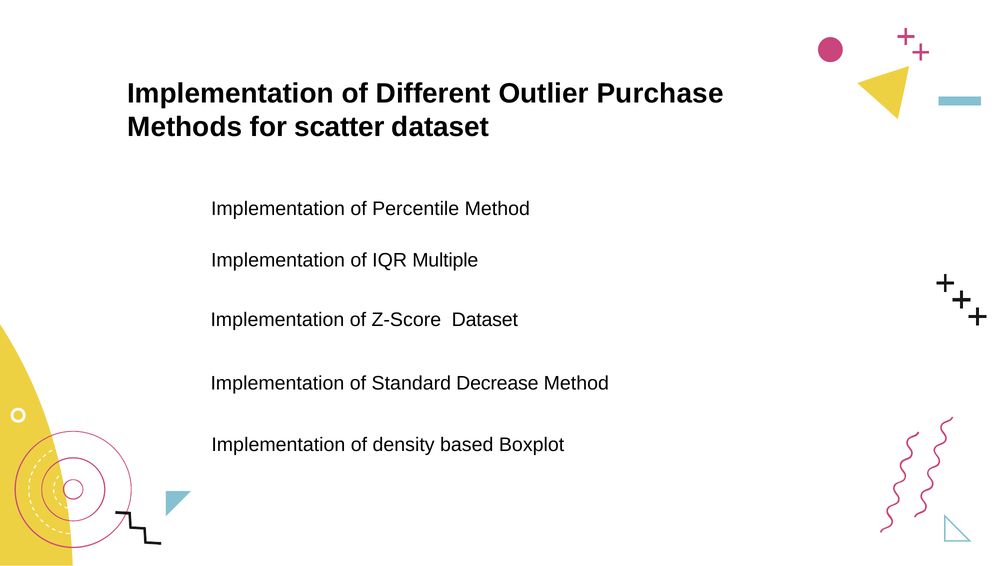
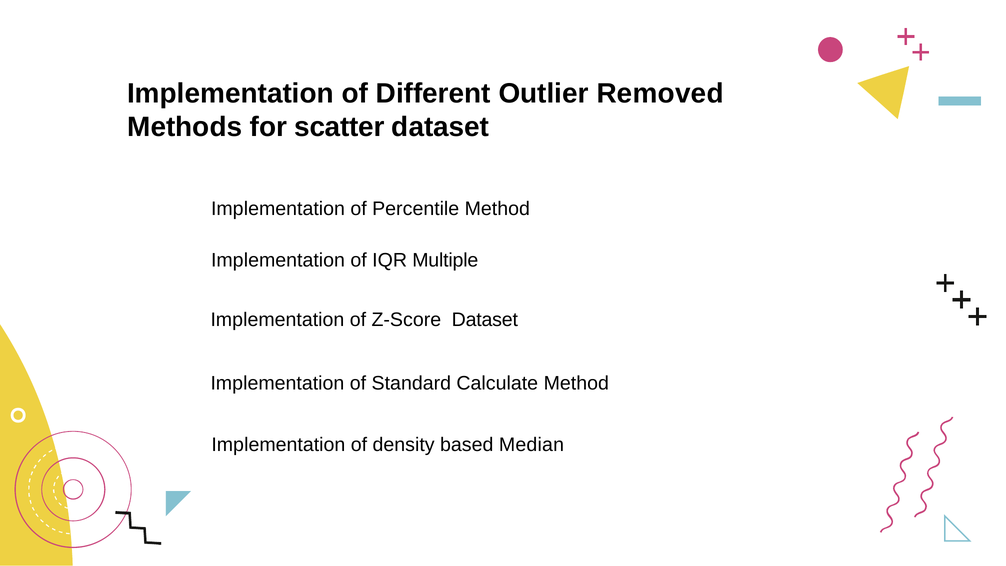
Purchase: Purchase -> Removed
Decrease: Decrease -> Calculate
Boxplot: Boxplot -> Median
